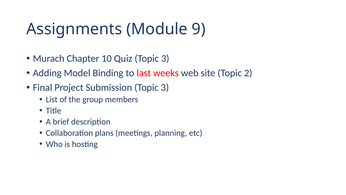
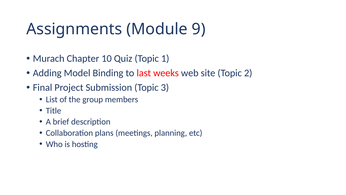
Quiz Topic 3: 3 -> 1
